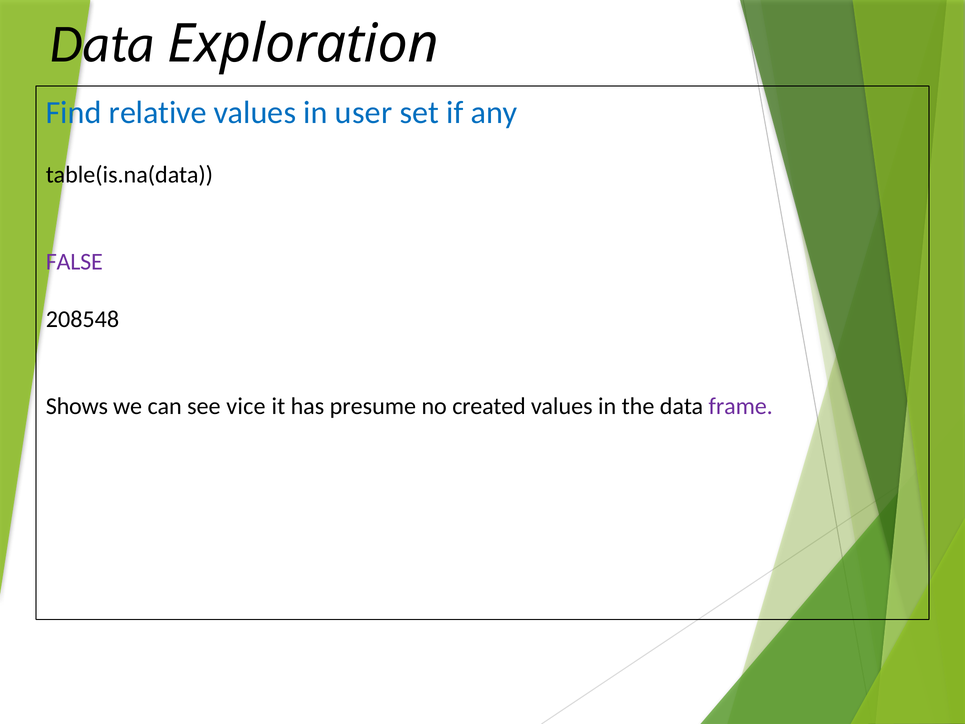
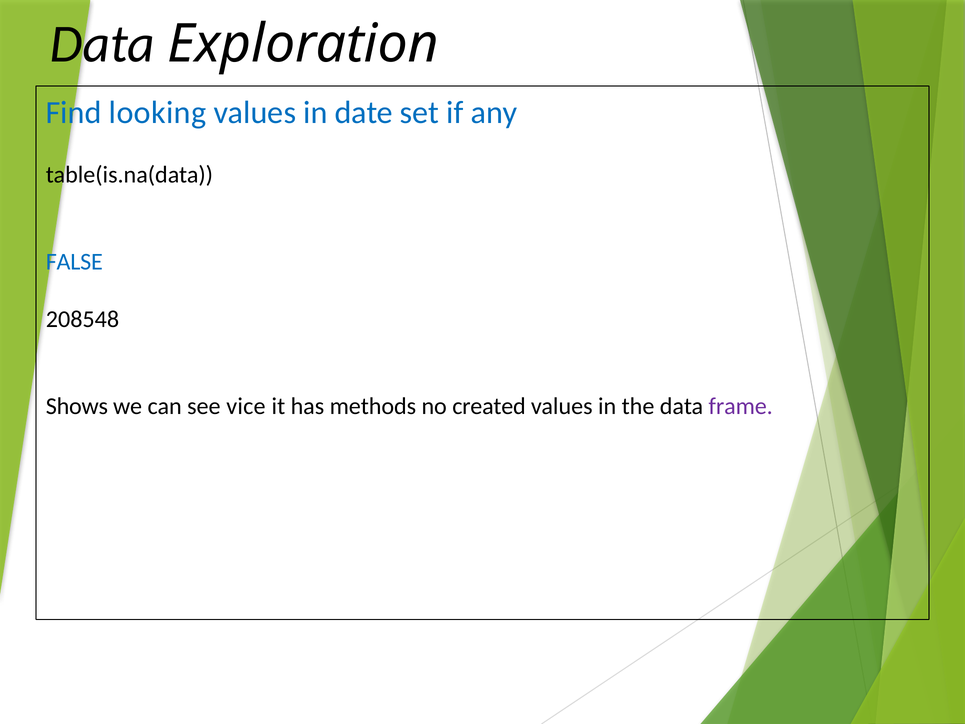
relative: relative -> looking
user: user -> date
FALSE colour: purple -> blue
presume: presume -> methods
